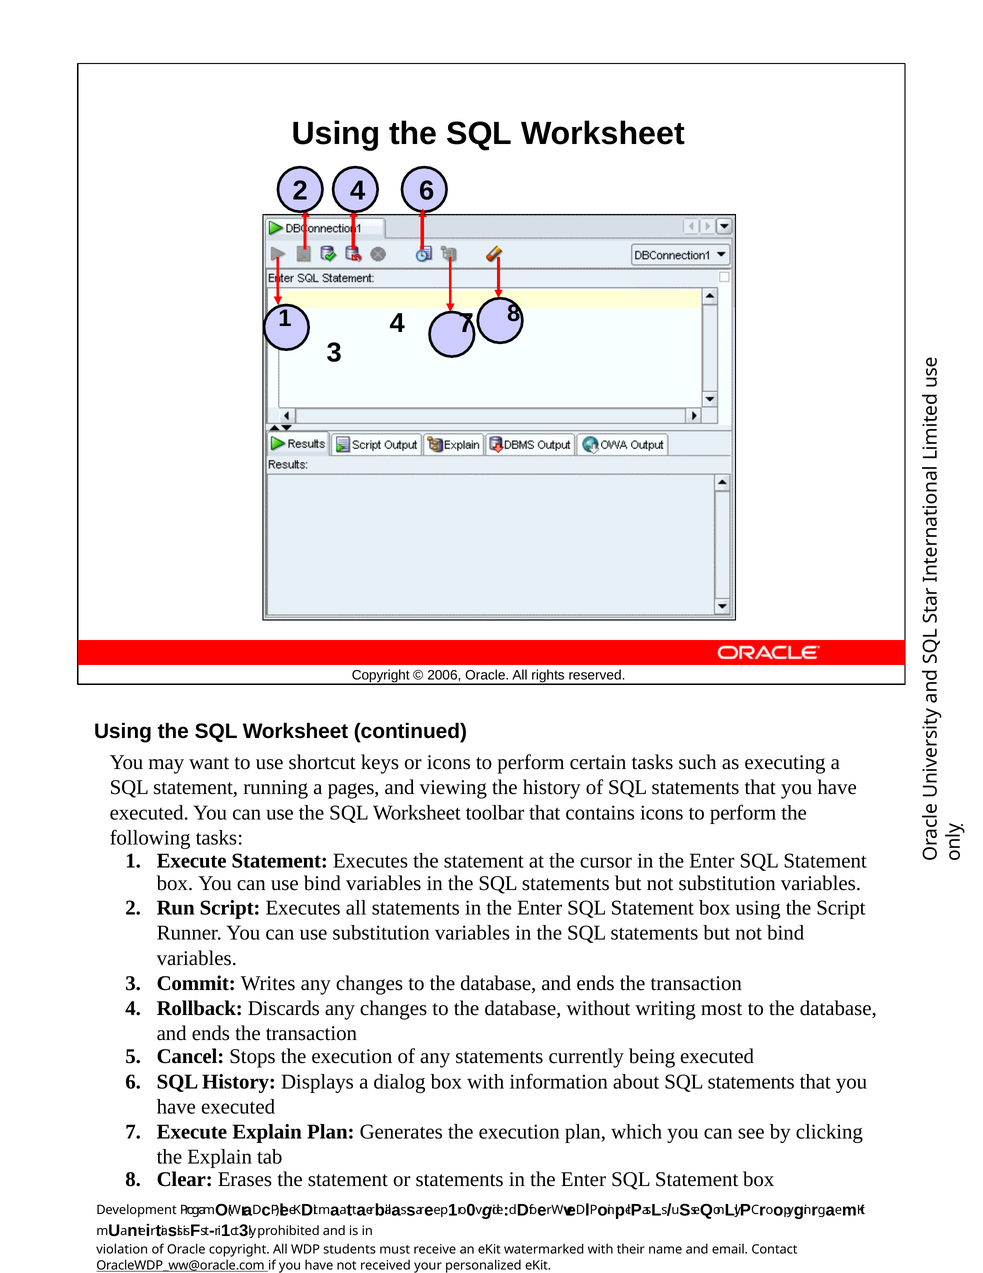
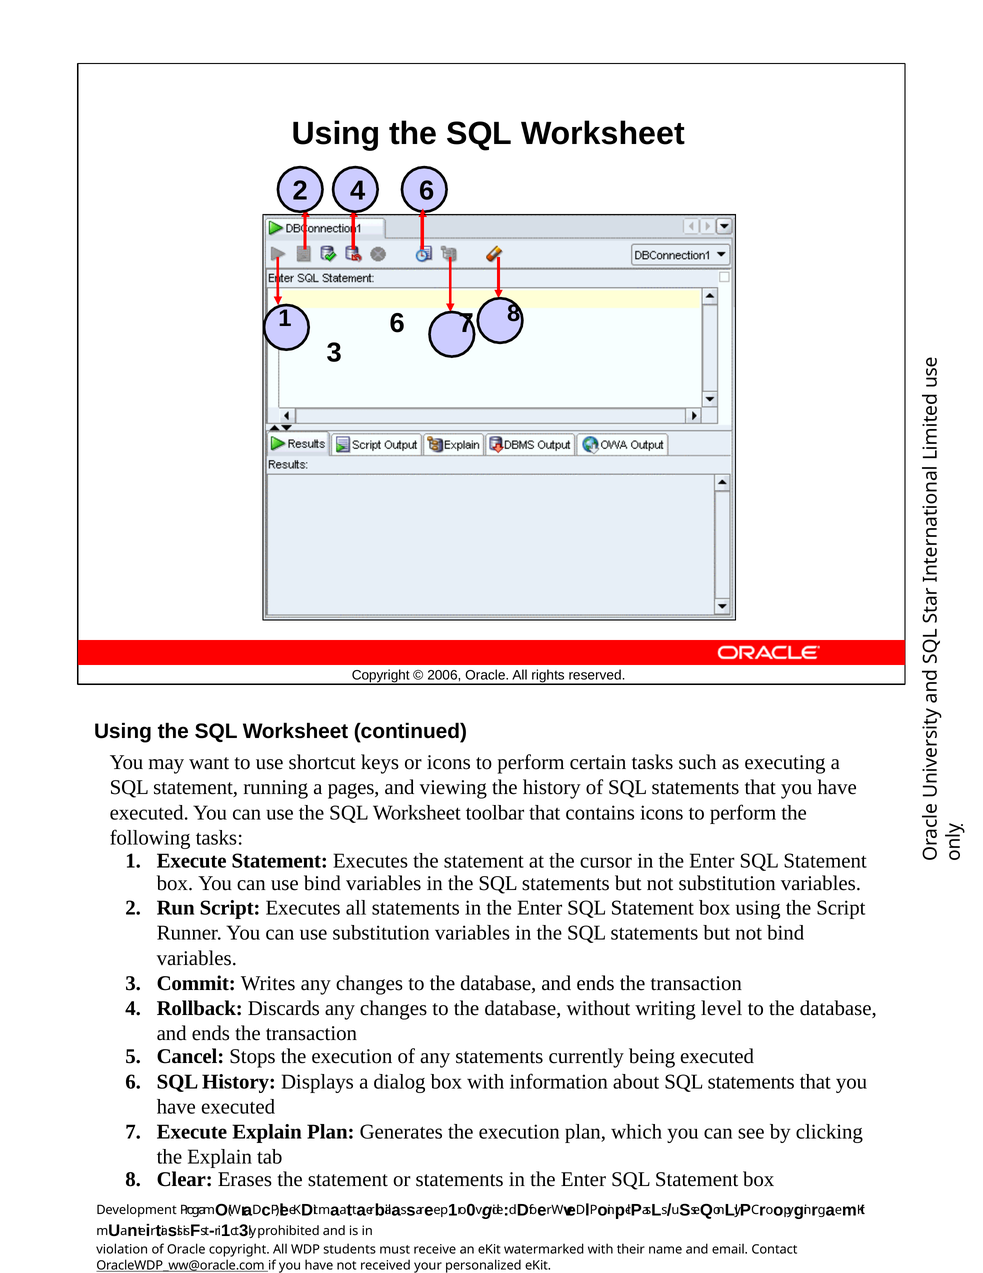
1 4: 4 -> 6
most: most -> level
